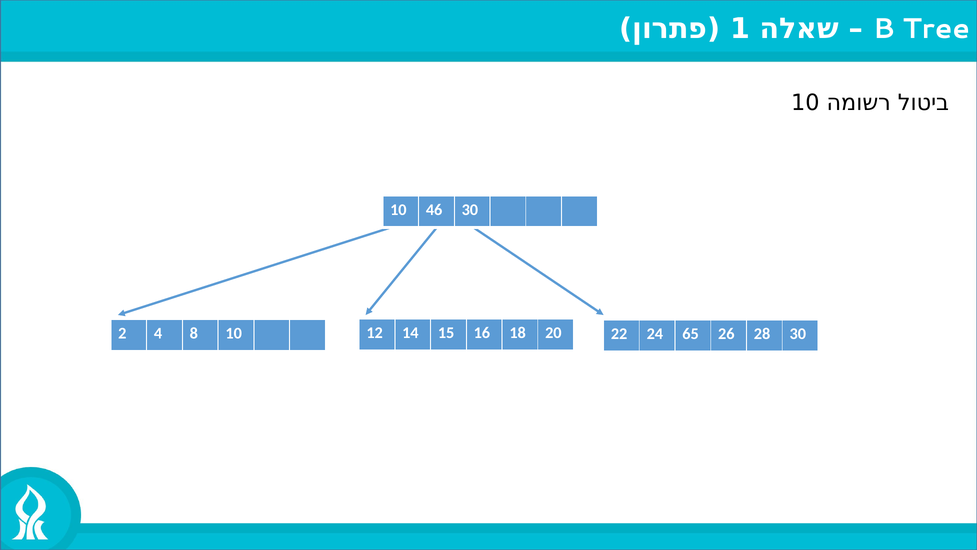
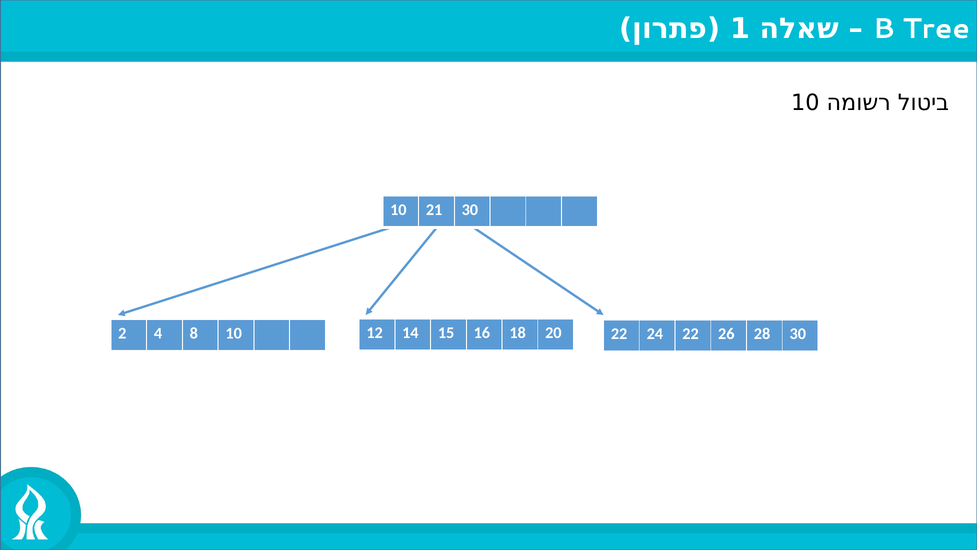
46: 46 -> 21
24 65: 65 -> 22
